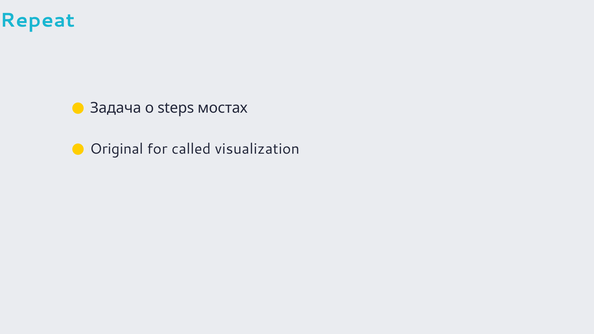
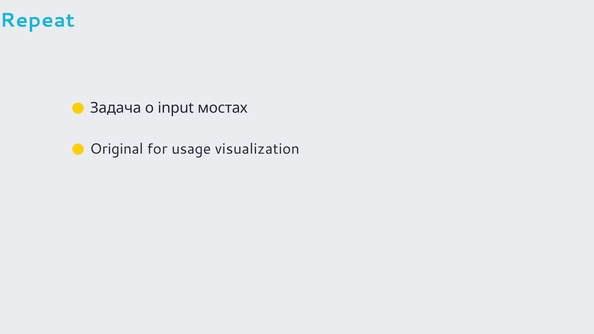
steps: steps -> input
called: called -> usage
